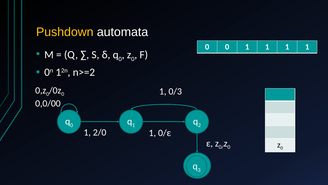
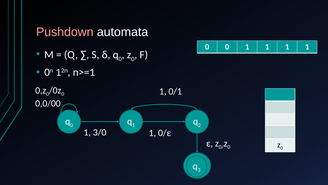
Pushdown colour: yellow -> pink
n>=2: n>=2 -> n>=1
0/3: 0/3 -> 0/1
2/0: 2/0 -> 3/0
